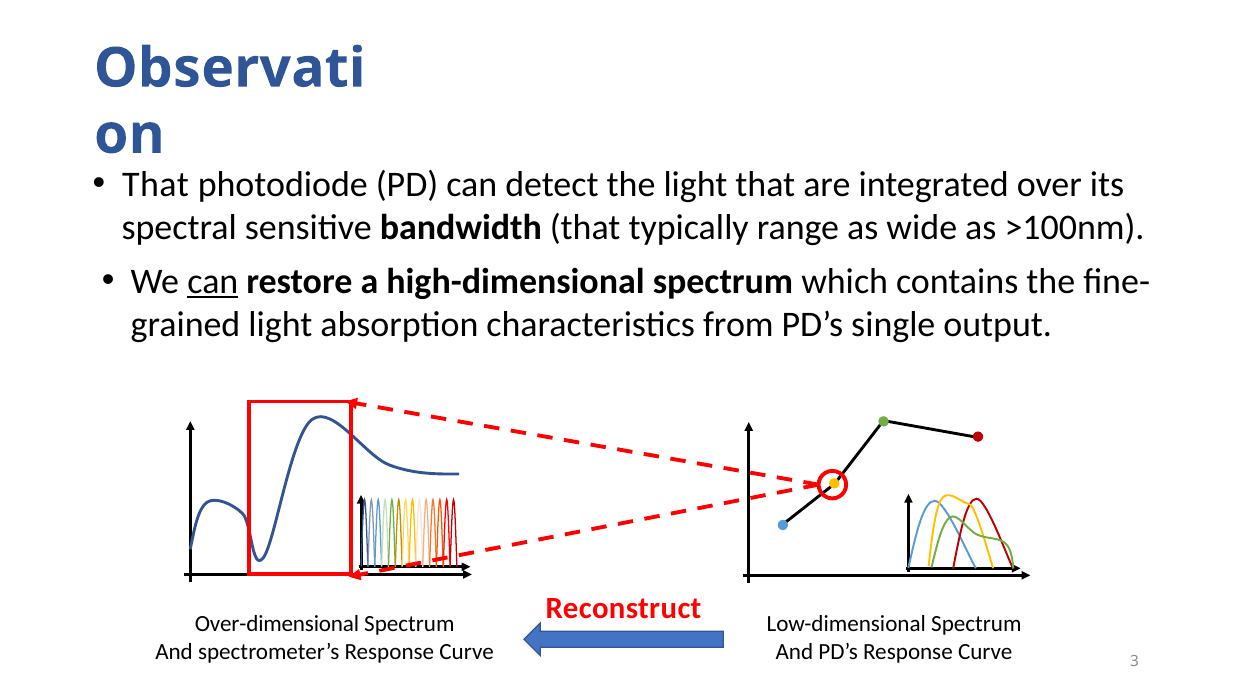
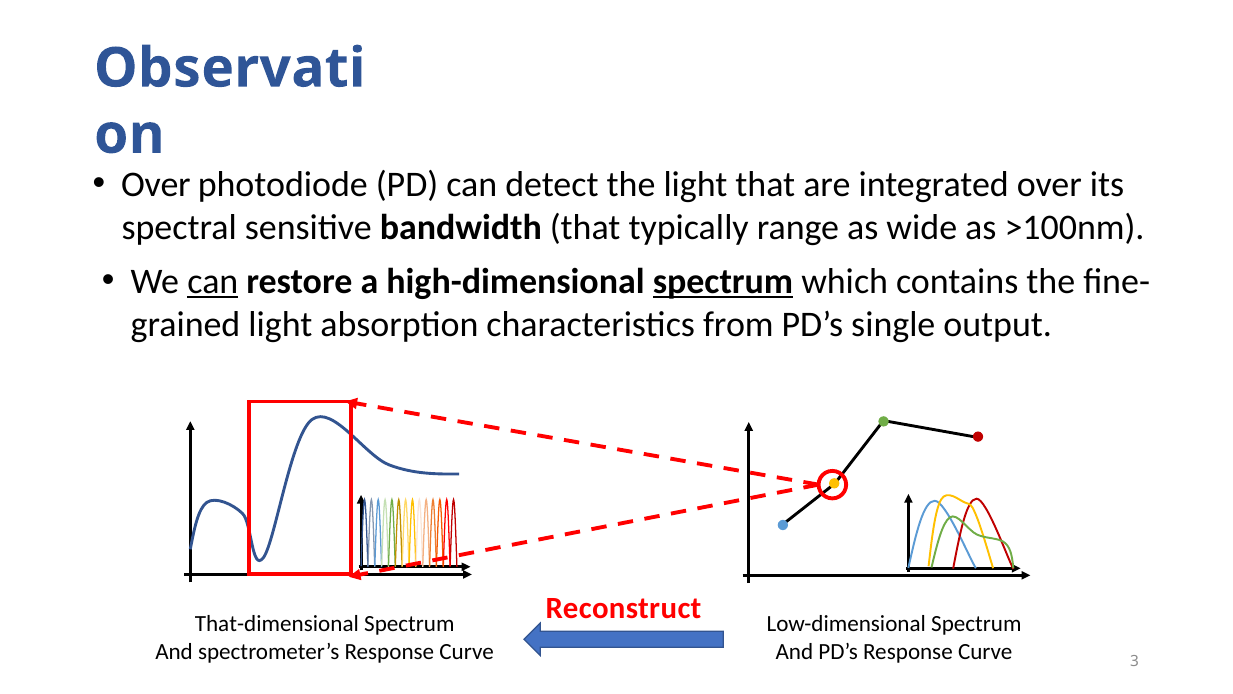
That at (156, 185): That -> Over
spectrum at (723, 282) underline: none -> present
Over-dimensional: Over-dimensional -> That-dimensional
